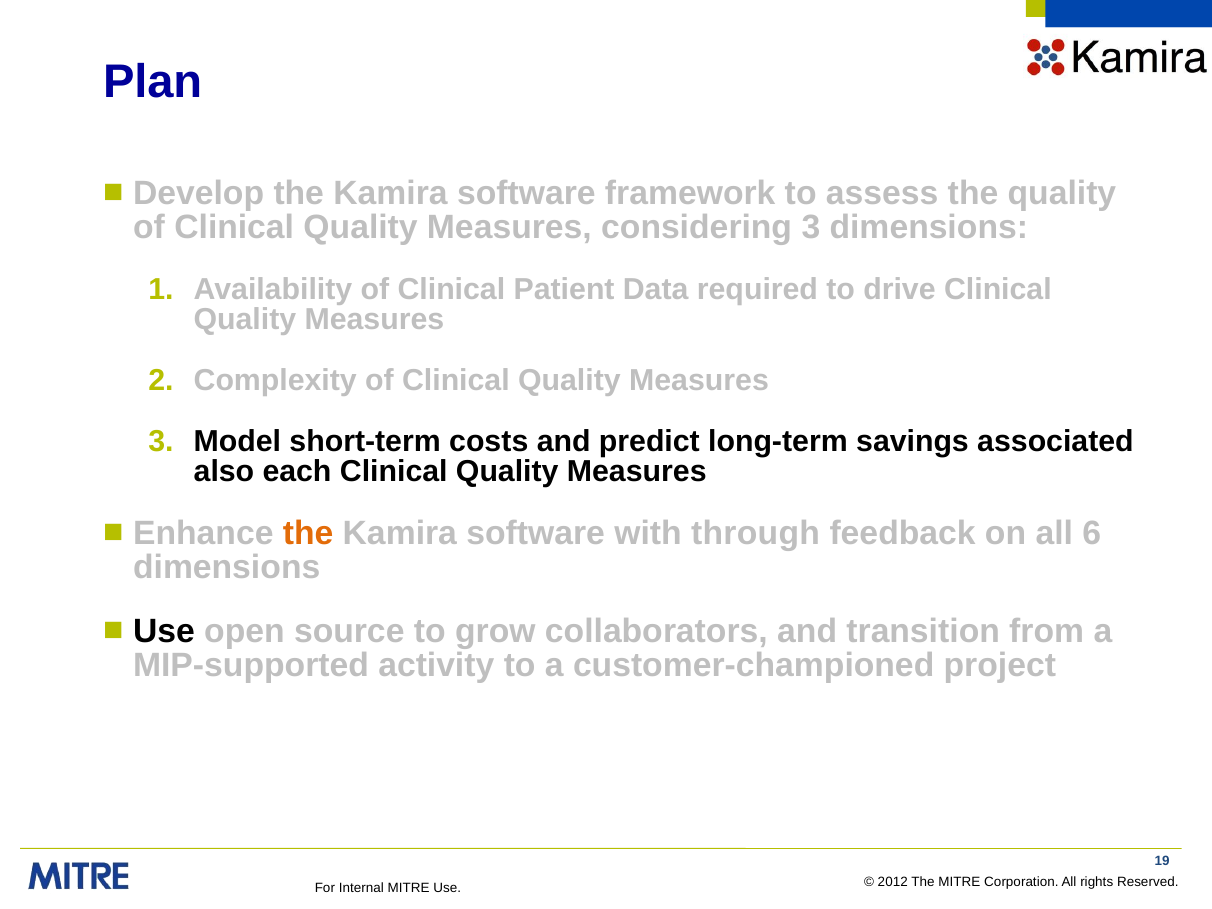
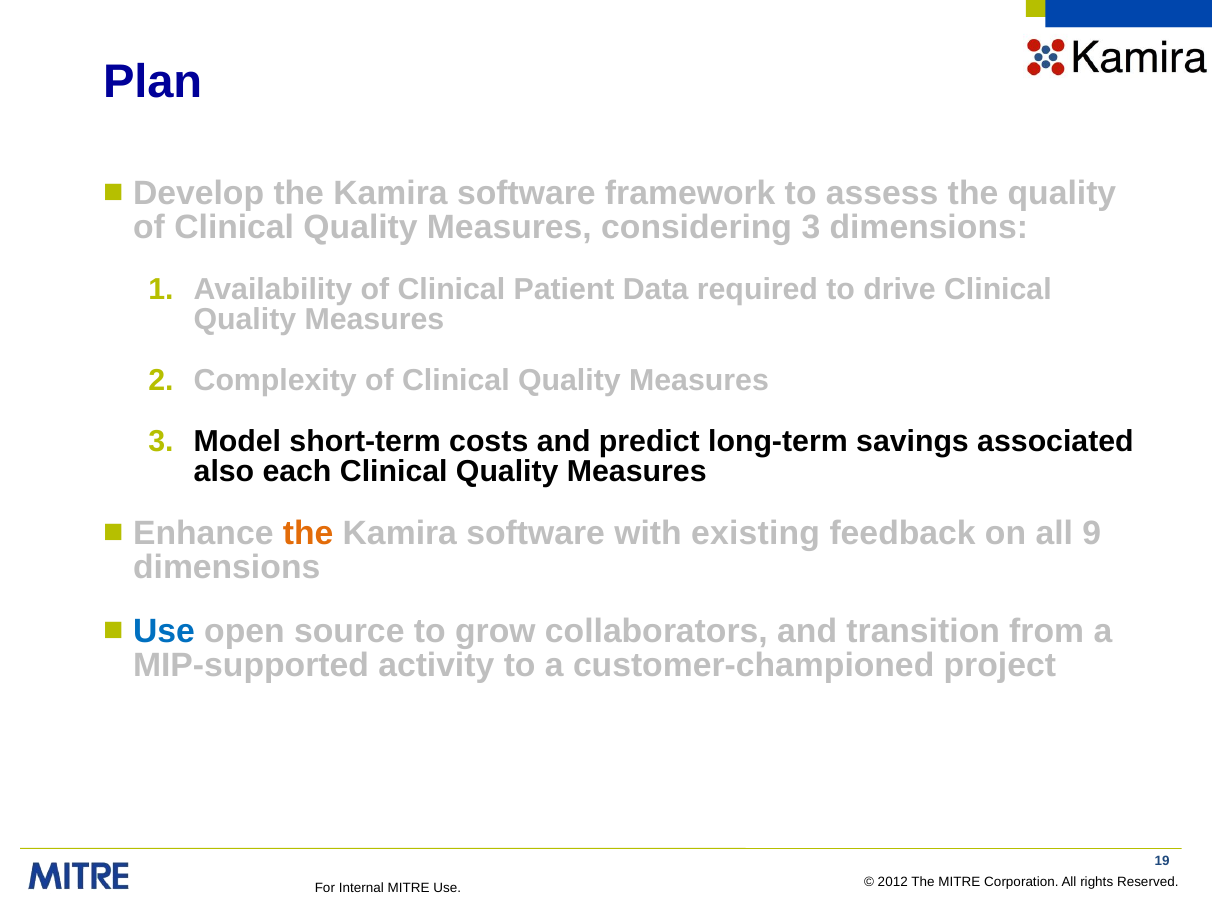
through: through -> existing
6: 6 -> 9
Use at (164, 631) colour: black -> blue
